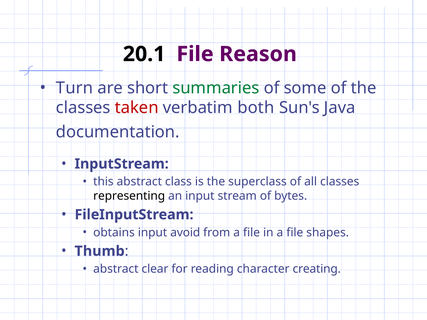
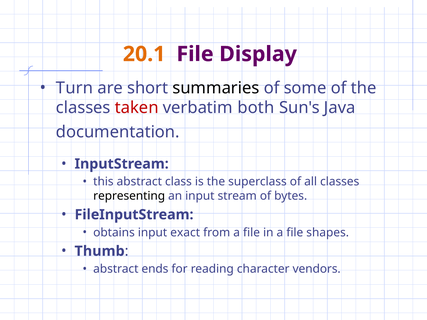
20.1 colour: black -> orange
Reason: Reason -> Display
summaries colour: green -> black
avoid: avoid -> exact
clear: clear -> ends
creating: creating -> vendors
